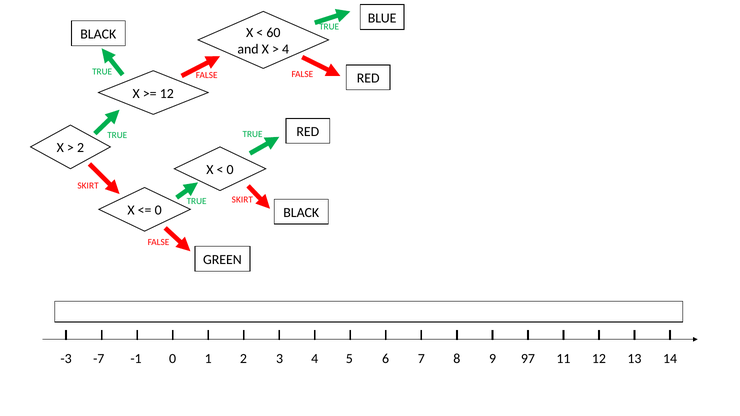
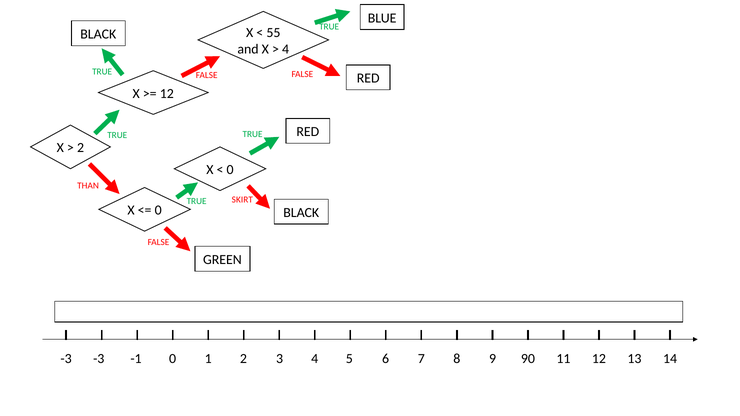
60: 60 -> 55
SKIRT at (88, 186): SKIRT -> THAN
-7 at (99, 359): -7 -> -3
97: 97 -> 90
